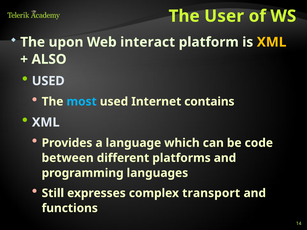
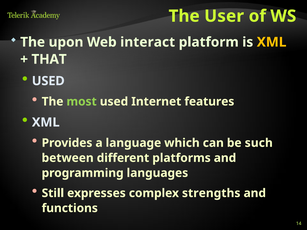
ALSO: ALSO -> THAT
most colour: light blue -> light green
contains: contains -> features
code: code -> such
transport: transport -> strengths
